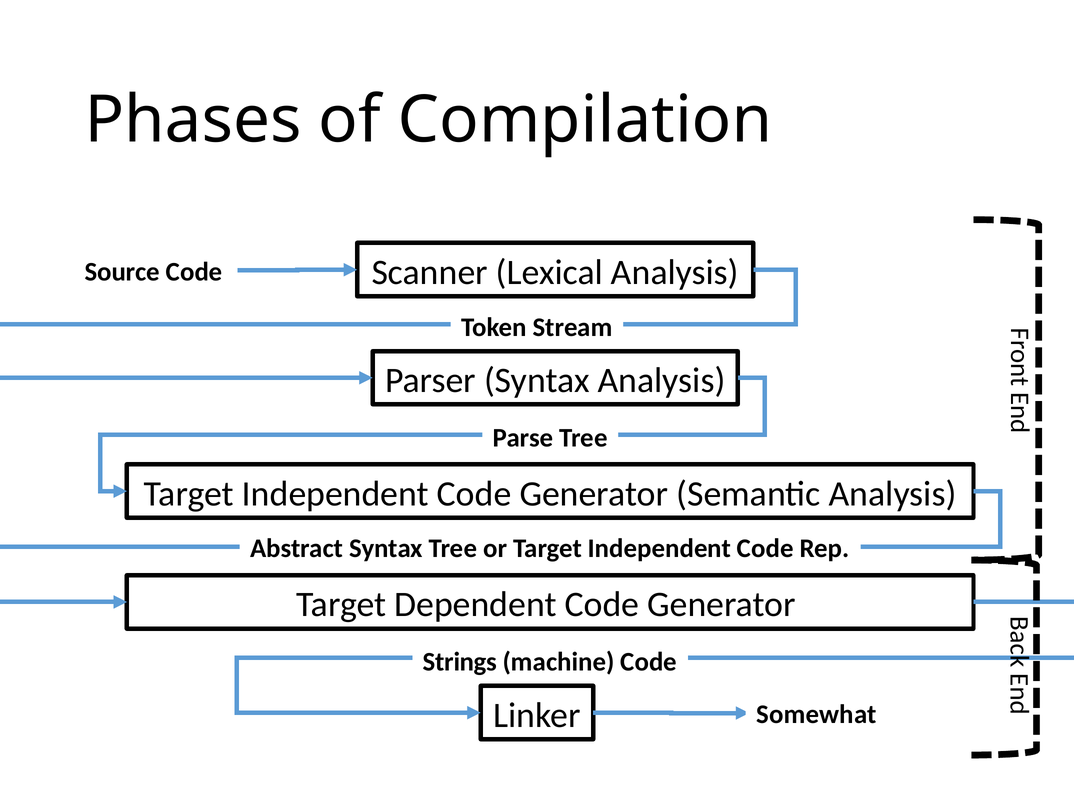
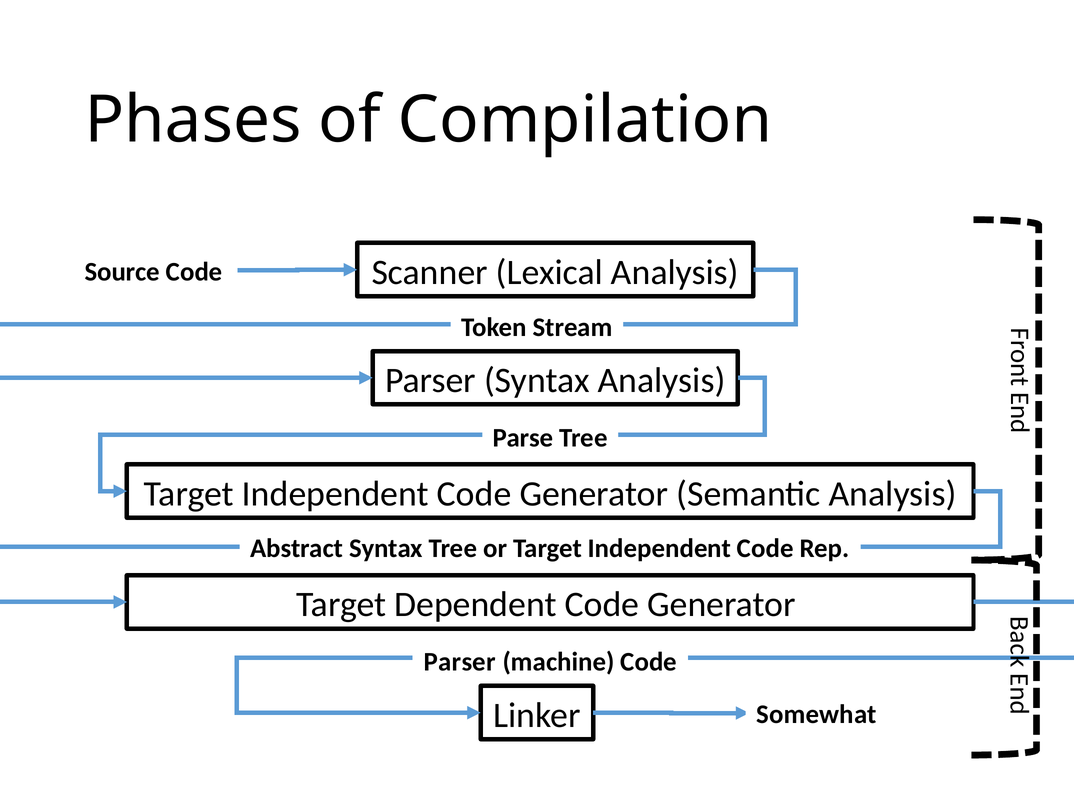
Strings at (460, 662): Strings -> Parser
